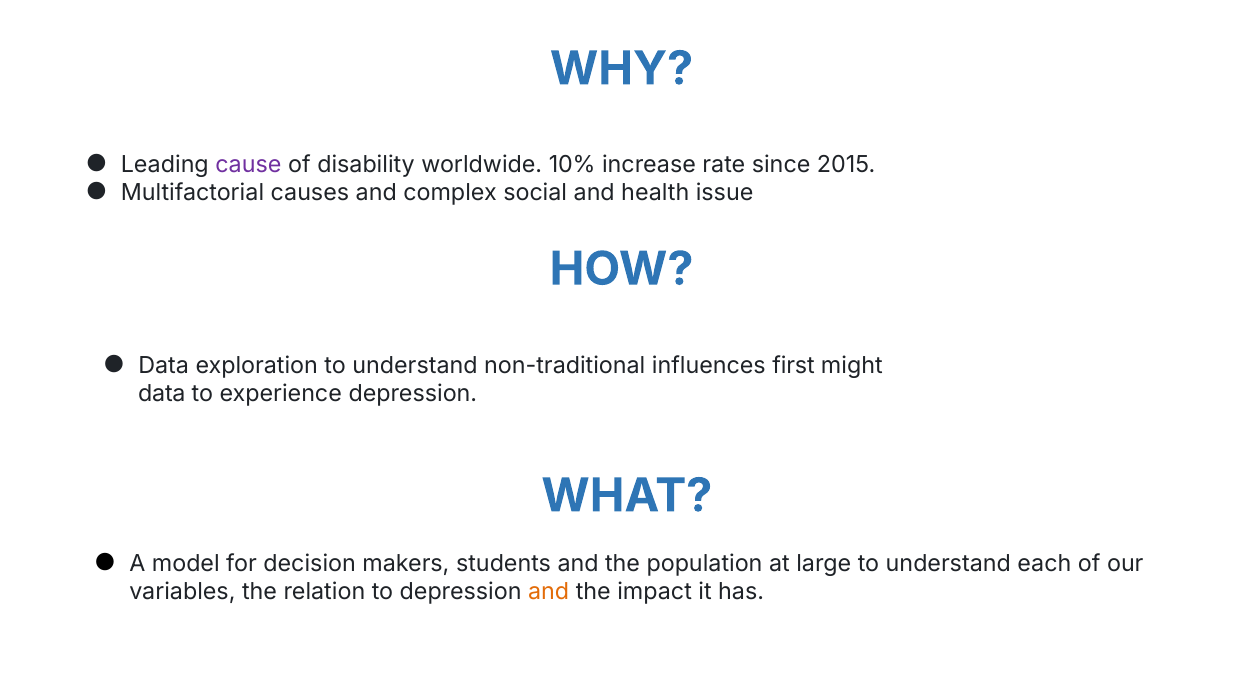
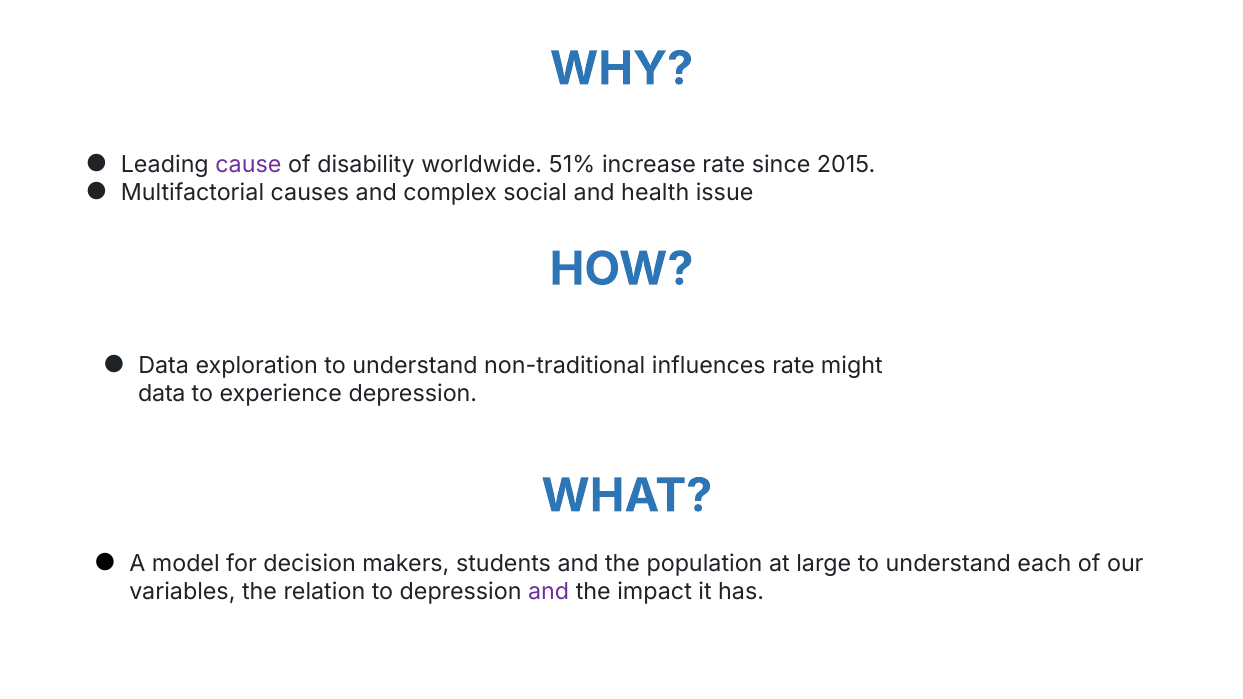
10%: 10% -> 51%
influences first: first -> rate
and at (549, 592) colour: orange -> purple
